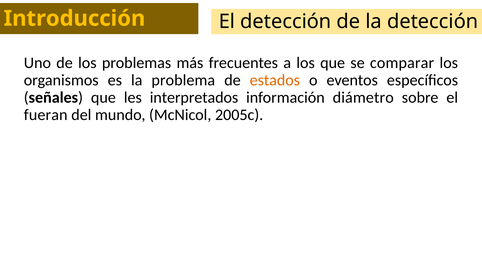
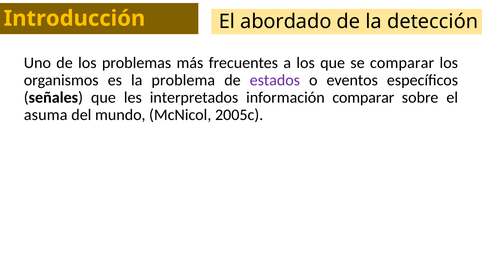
El detección: detección -> abordado
estados colour: orange -> purple
información diámetro: diámetro -> comparar
fueran: fueran -> asuma
